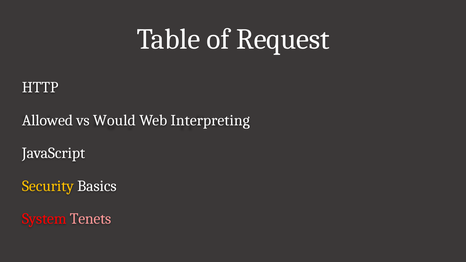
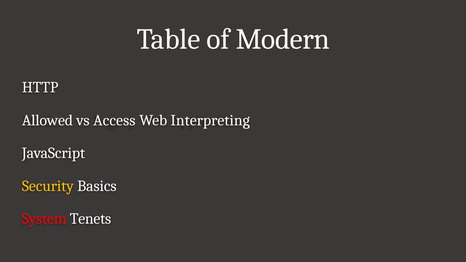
Request: Request -> Modern
Would: Would -> Access
Tenets colour: pink -> white
